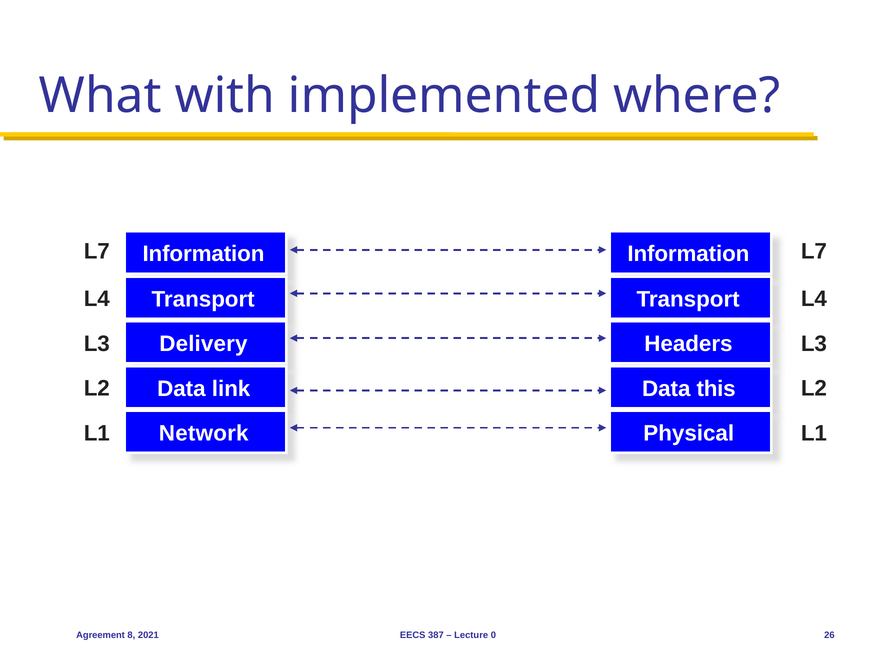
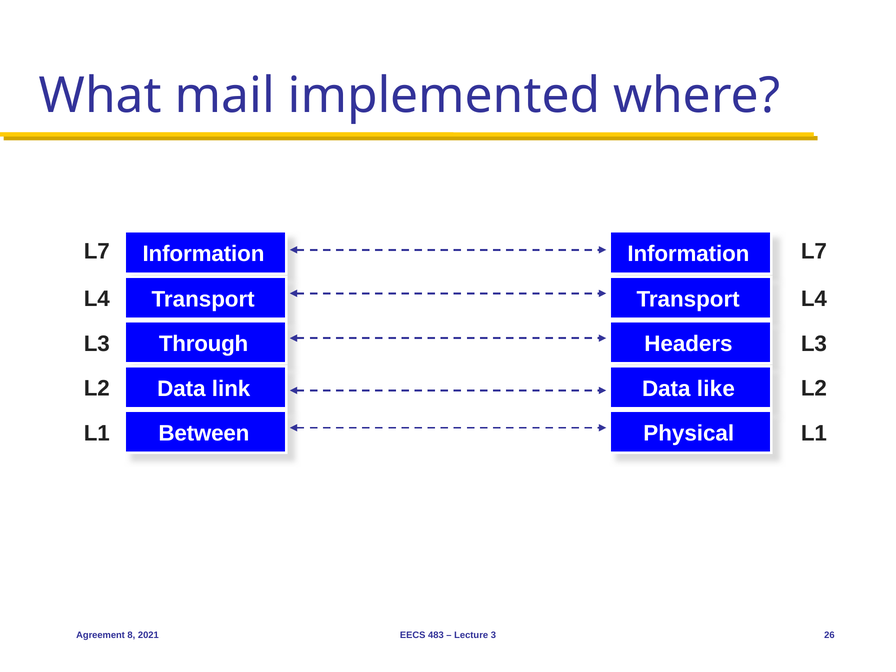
with: with -> mail
Delivery: Delivery -> Through
this: this -> like
Network: Network -> Between
387: 387 -> 483
0: 0 -> 3
